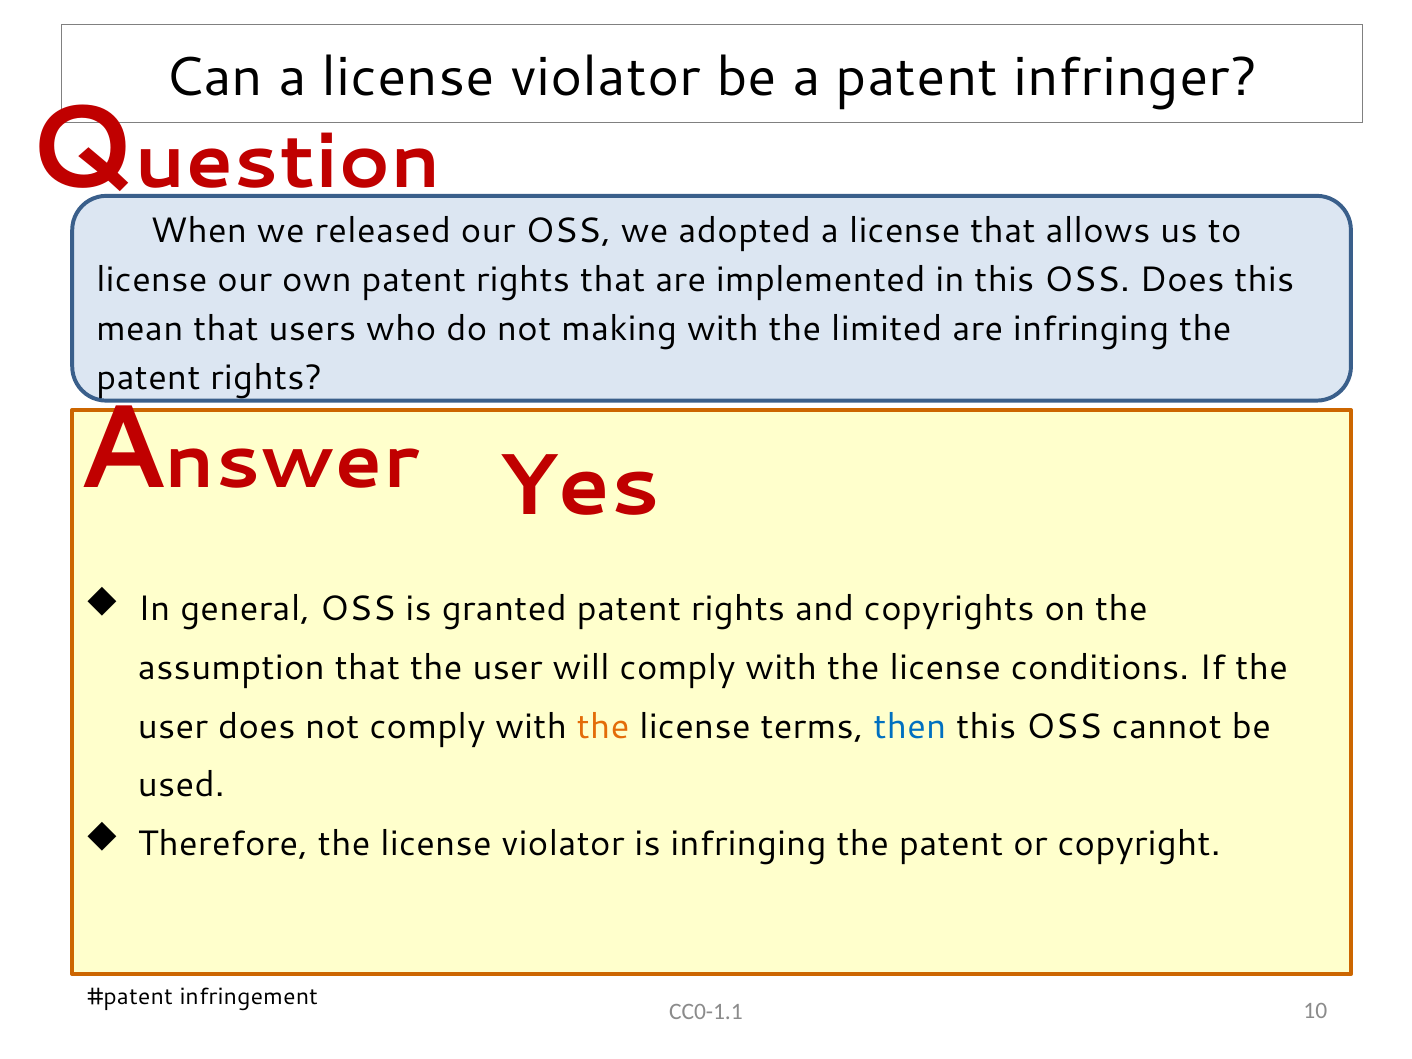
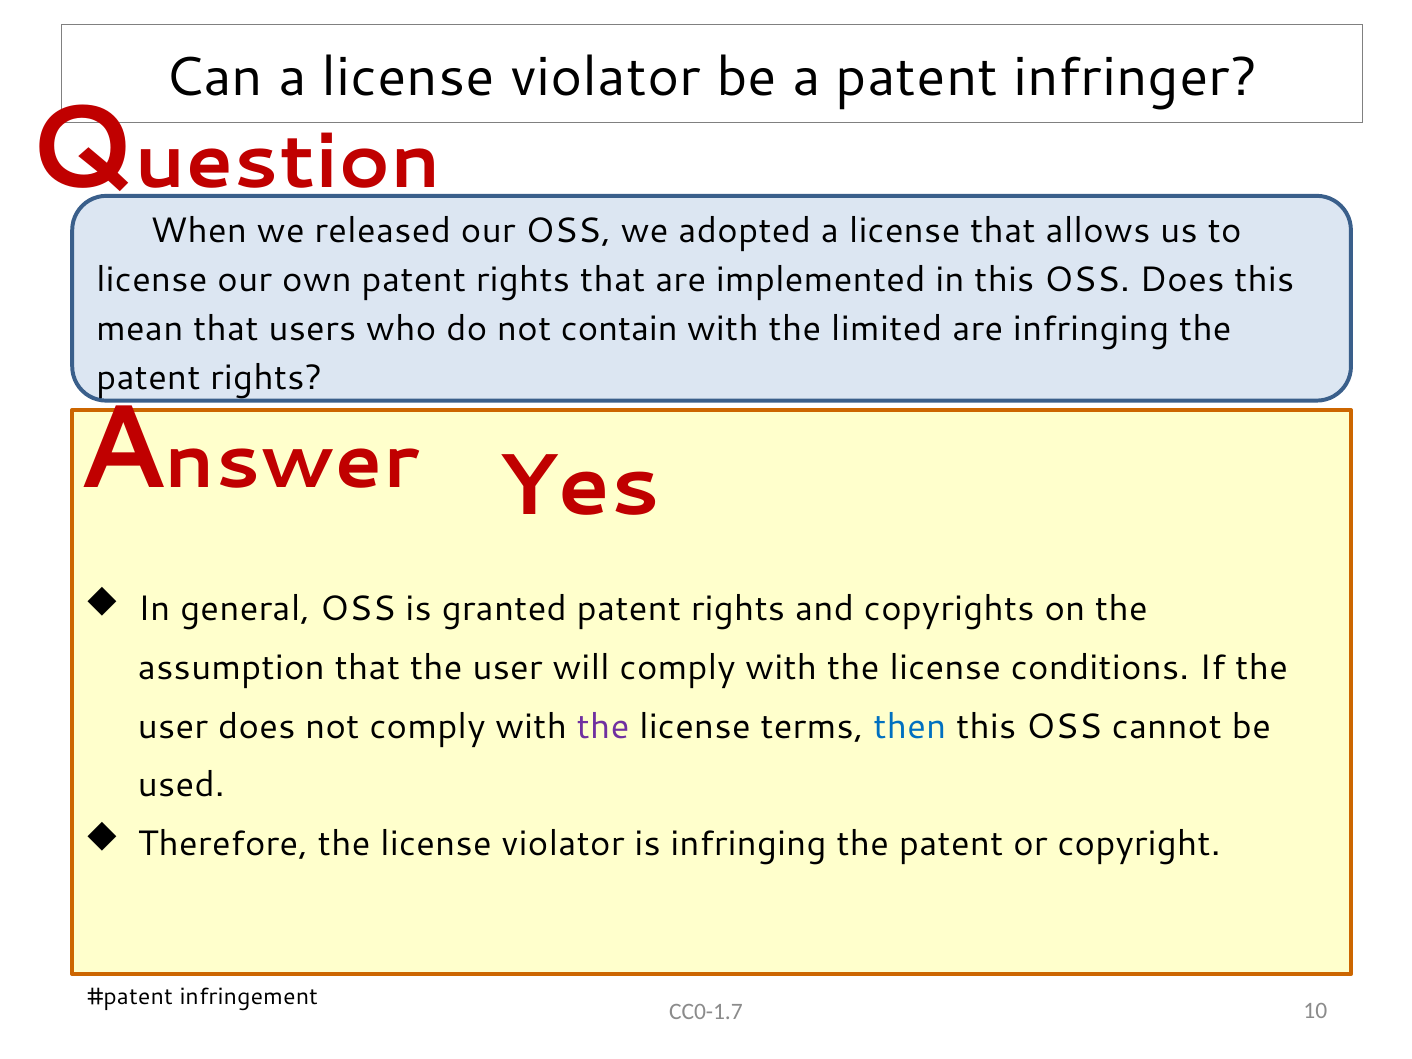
making: making -> contain
the at (603, 726) colour: orange -> purple
CC0-1.1: CC0-1.1 -> CC0-1.7
